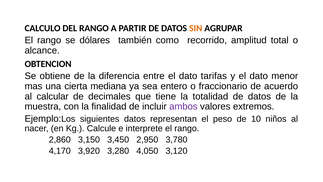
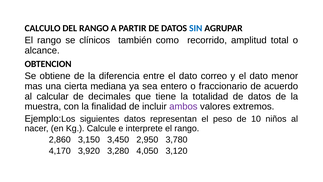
SIN colour: orange -> blue
dólares: dólares -> clínicos
tarifas: tarifas -> correo
